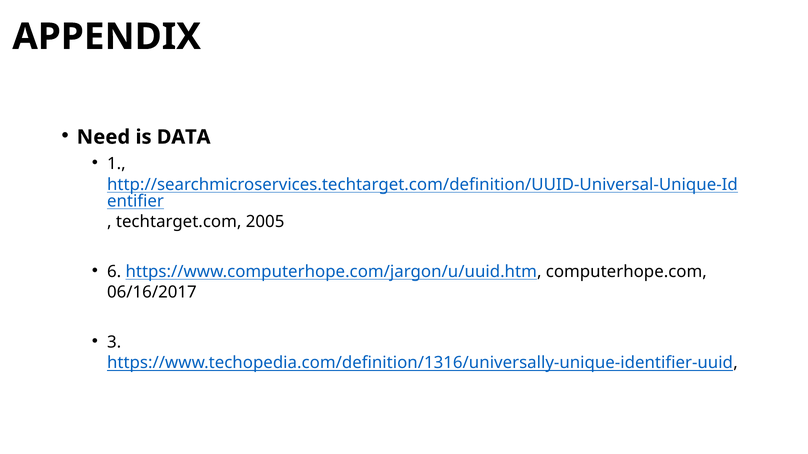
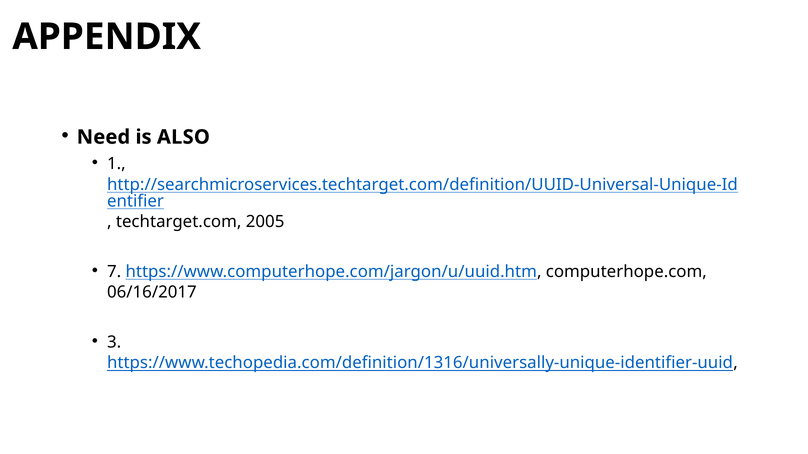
DATA: DATA -> ALSO
6: 6 -> 7
